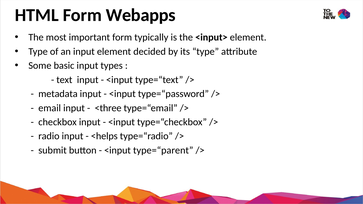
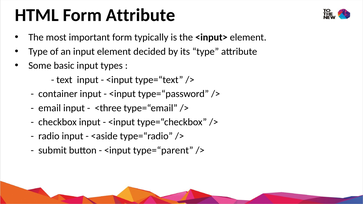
Form Webapps: Webapps -> Attribute
metadata: metadata -> container
<helps: <helps -> <aside
